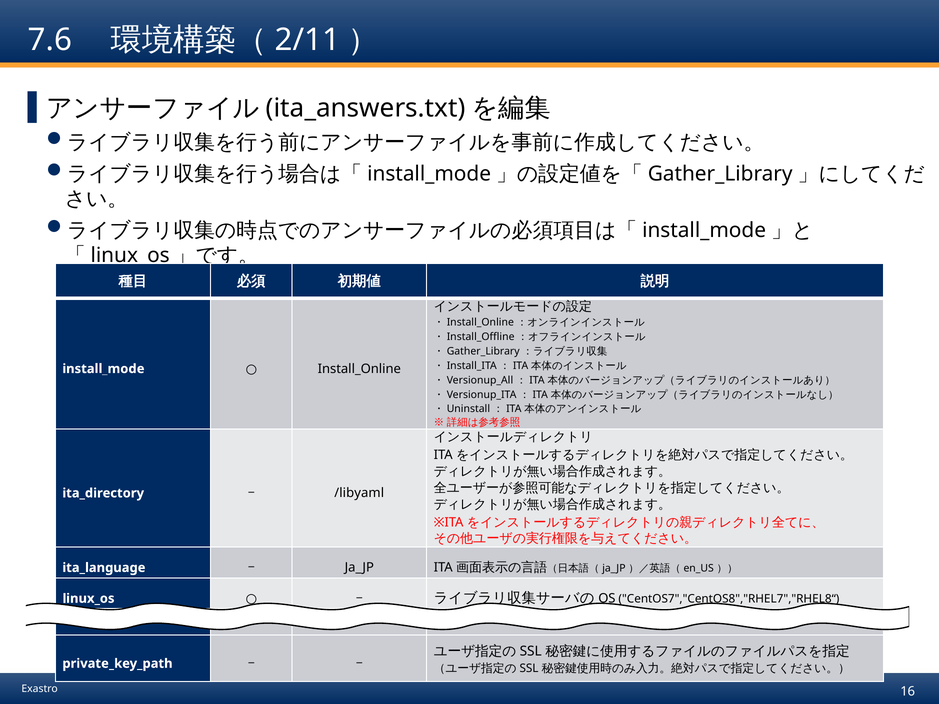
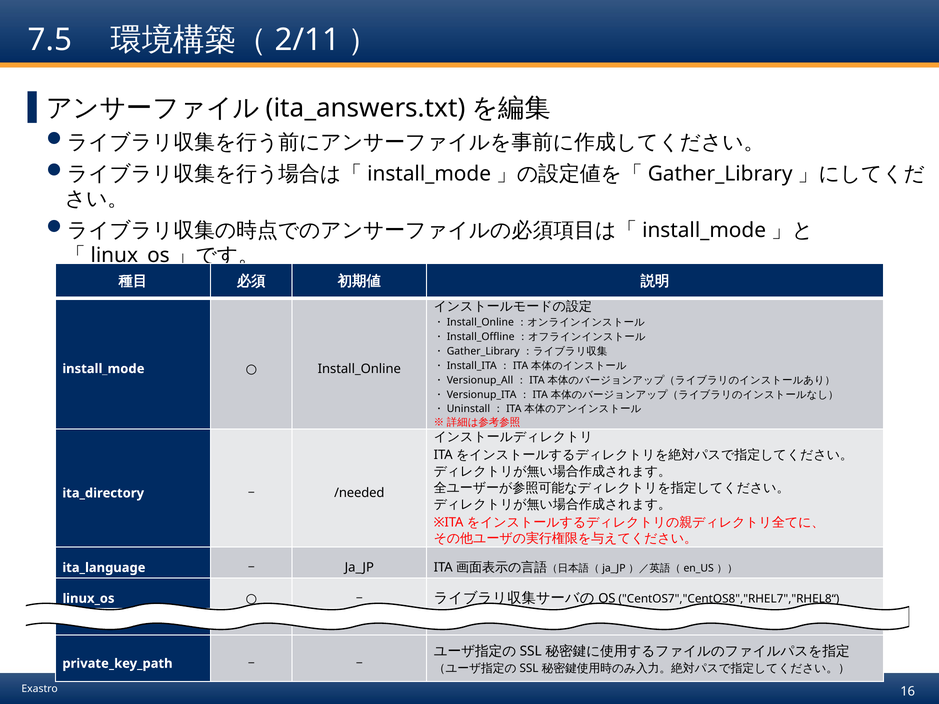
7.6: 7.6 -> 7.5
/libyaml: /libyaml -> /needed
